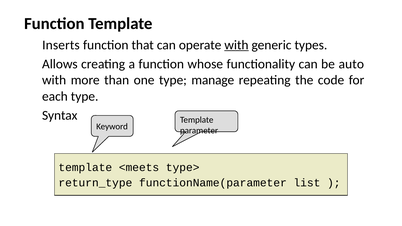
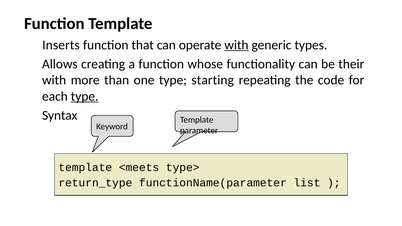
auto: auto -> their
manage: manage -> starting
type at (85, 96) underline: none -> present
